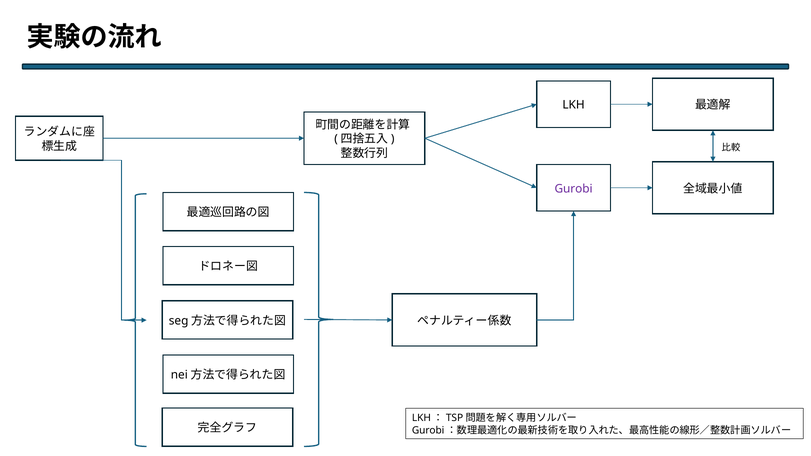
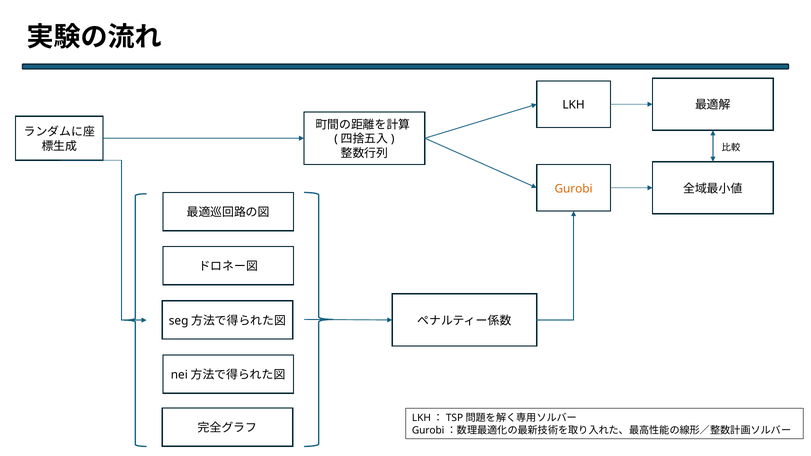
Gurobi colour: purple -> orange
